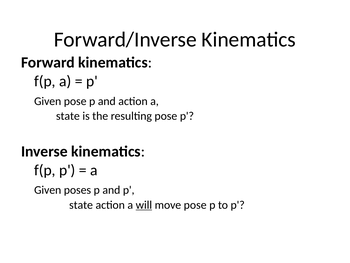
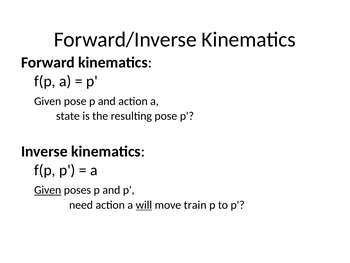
Given at (48, 190) underline: none -> present
state at (81, 205): state -> need
move pose: pose -> train
